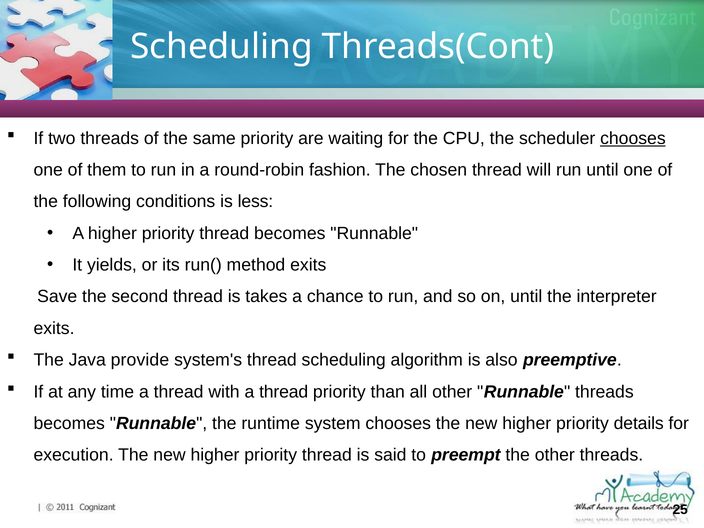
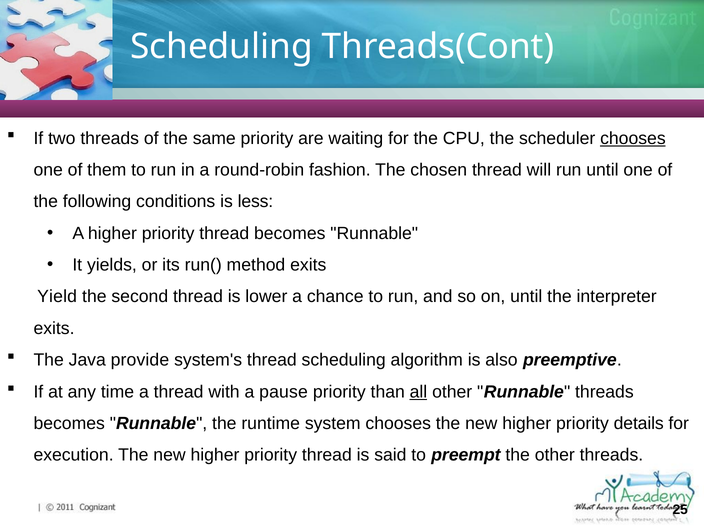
Save: Save -> Yield
takes: takes -> lower
with a thread: thread -> pause
all underline: none -> present
